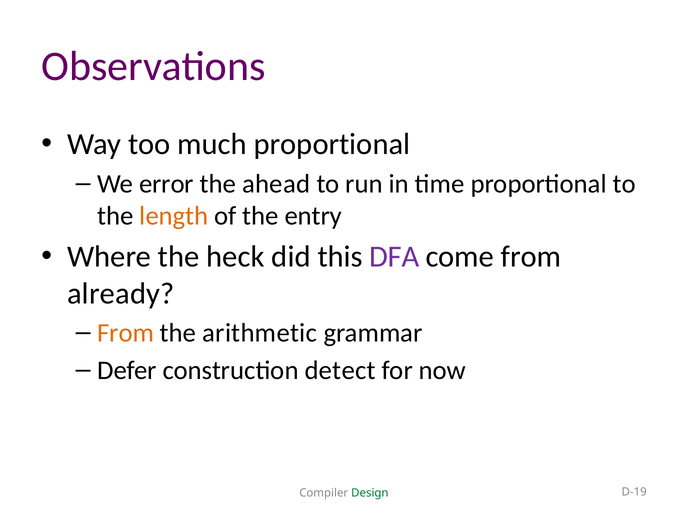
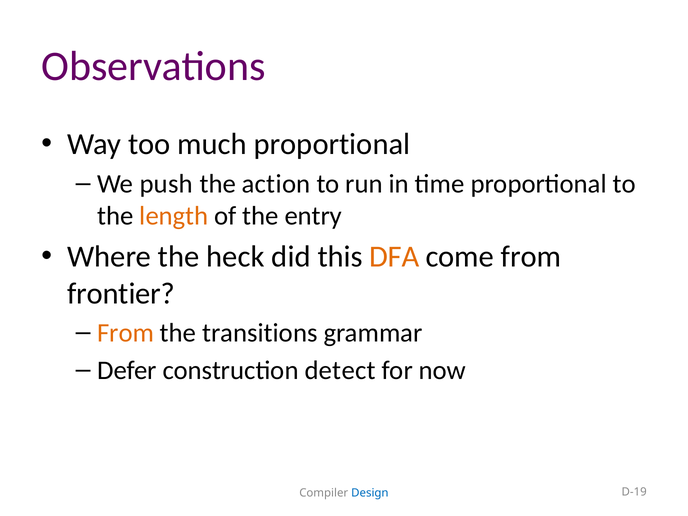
error: error -> push
ahead: ahead -> action
DFA colour: purple -> orange
already: already -> frontier
arithmetic: arithmetic -> transitions
Design colour: green -> blue
